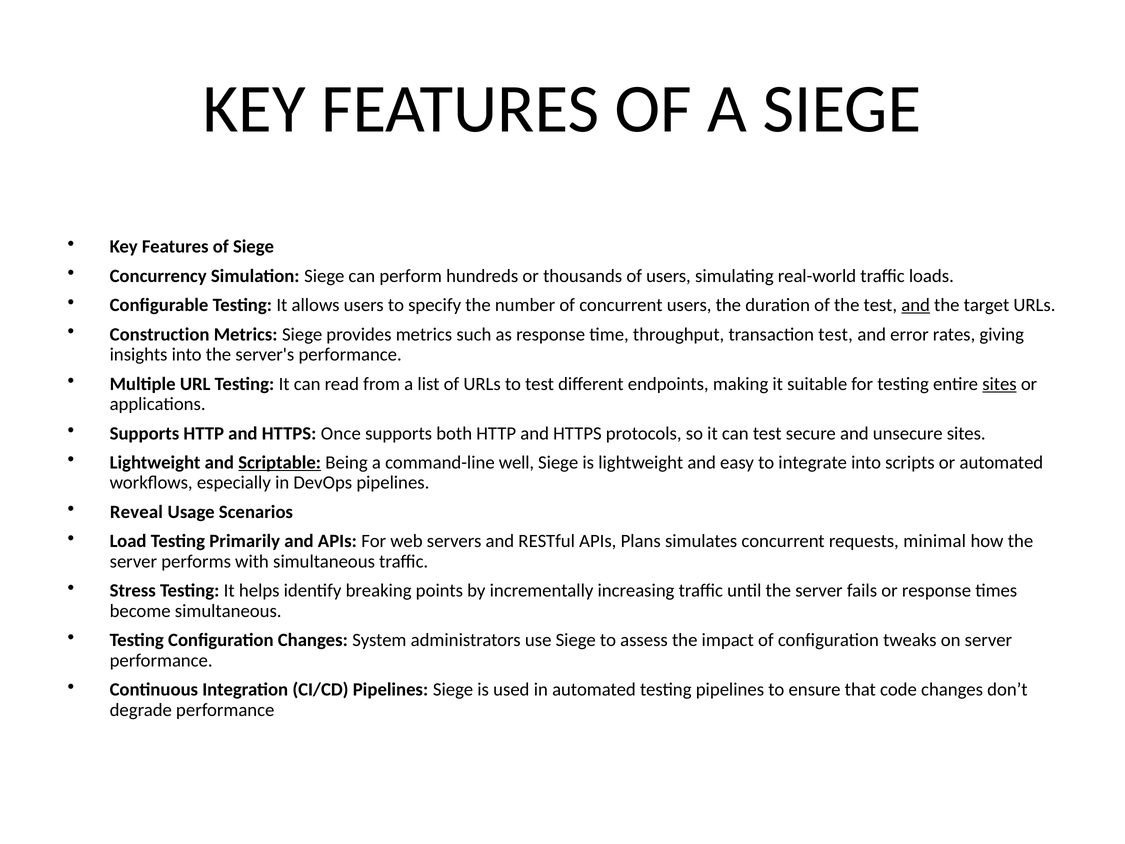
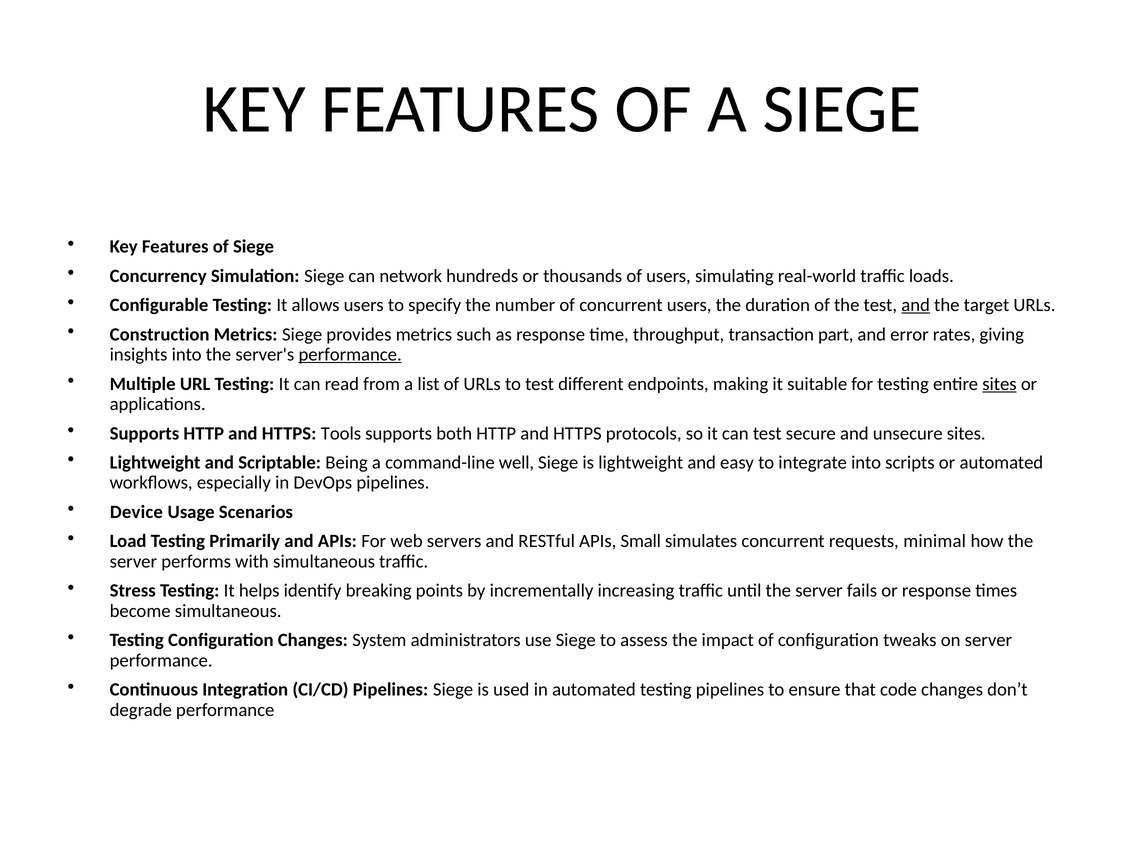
perform: perform -> network
transaction test: test -> part
performance at (350, 354) underline: none -> present
Once: Once -> Tools
Scriptable underline: present -> none
Reveal: Reveal -> Device
Plans: Plans -> Small
